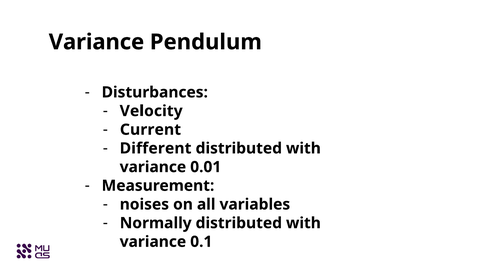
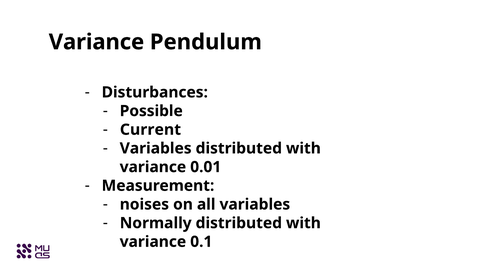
Velocity: Velocity -> Possible
Different at (156, 148): Different -> Variables
